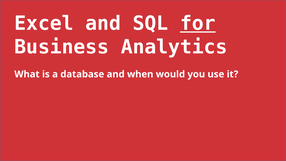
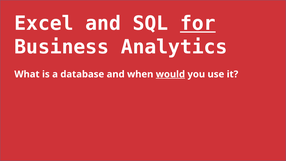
would underline: none -> present
